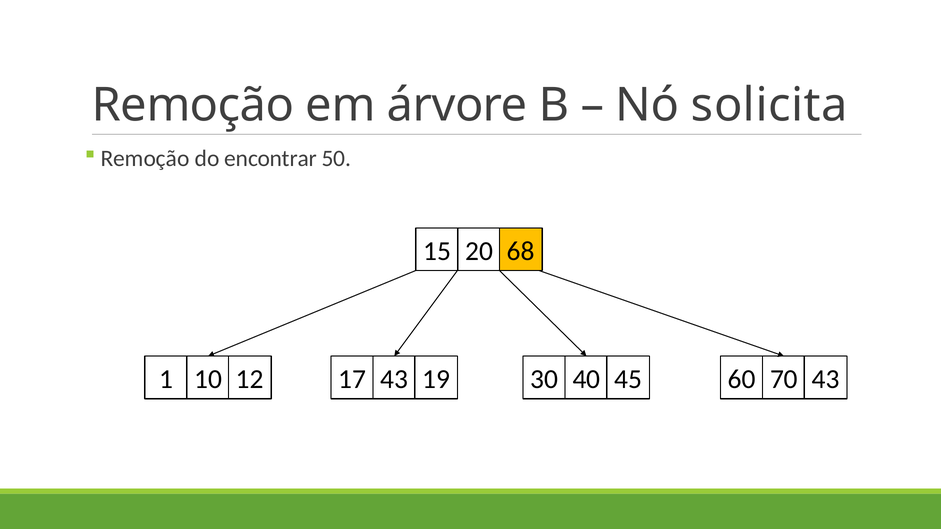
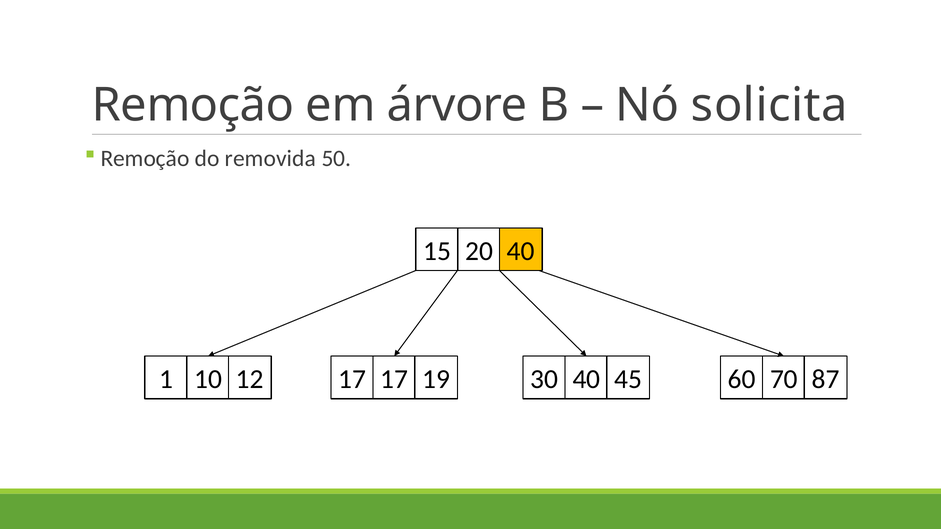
encontrar: encontrar -> removida
20 68: 68 -> 40
17 43: 43 -> 17
70 43: 43 -> 87
